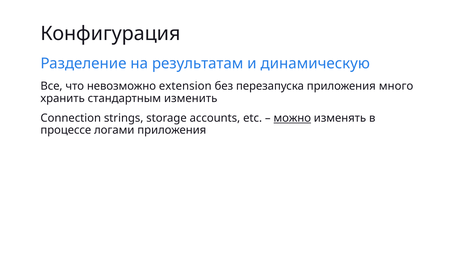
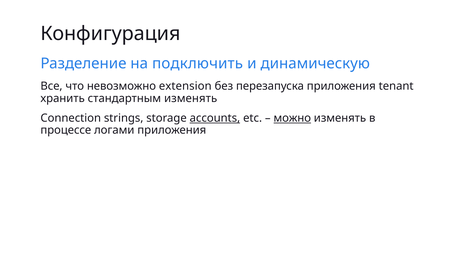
результатам: результатам -> подключить
много: много -> tenant
стандартным изменить: изменить -> изменять
accounts underline: none -> present
